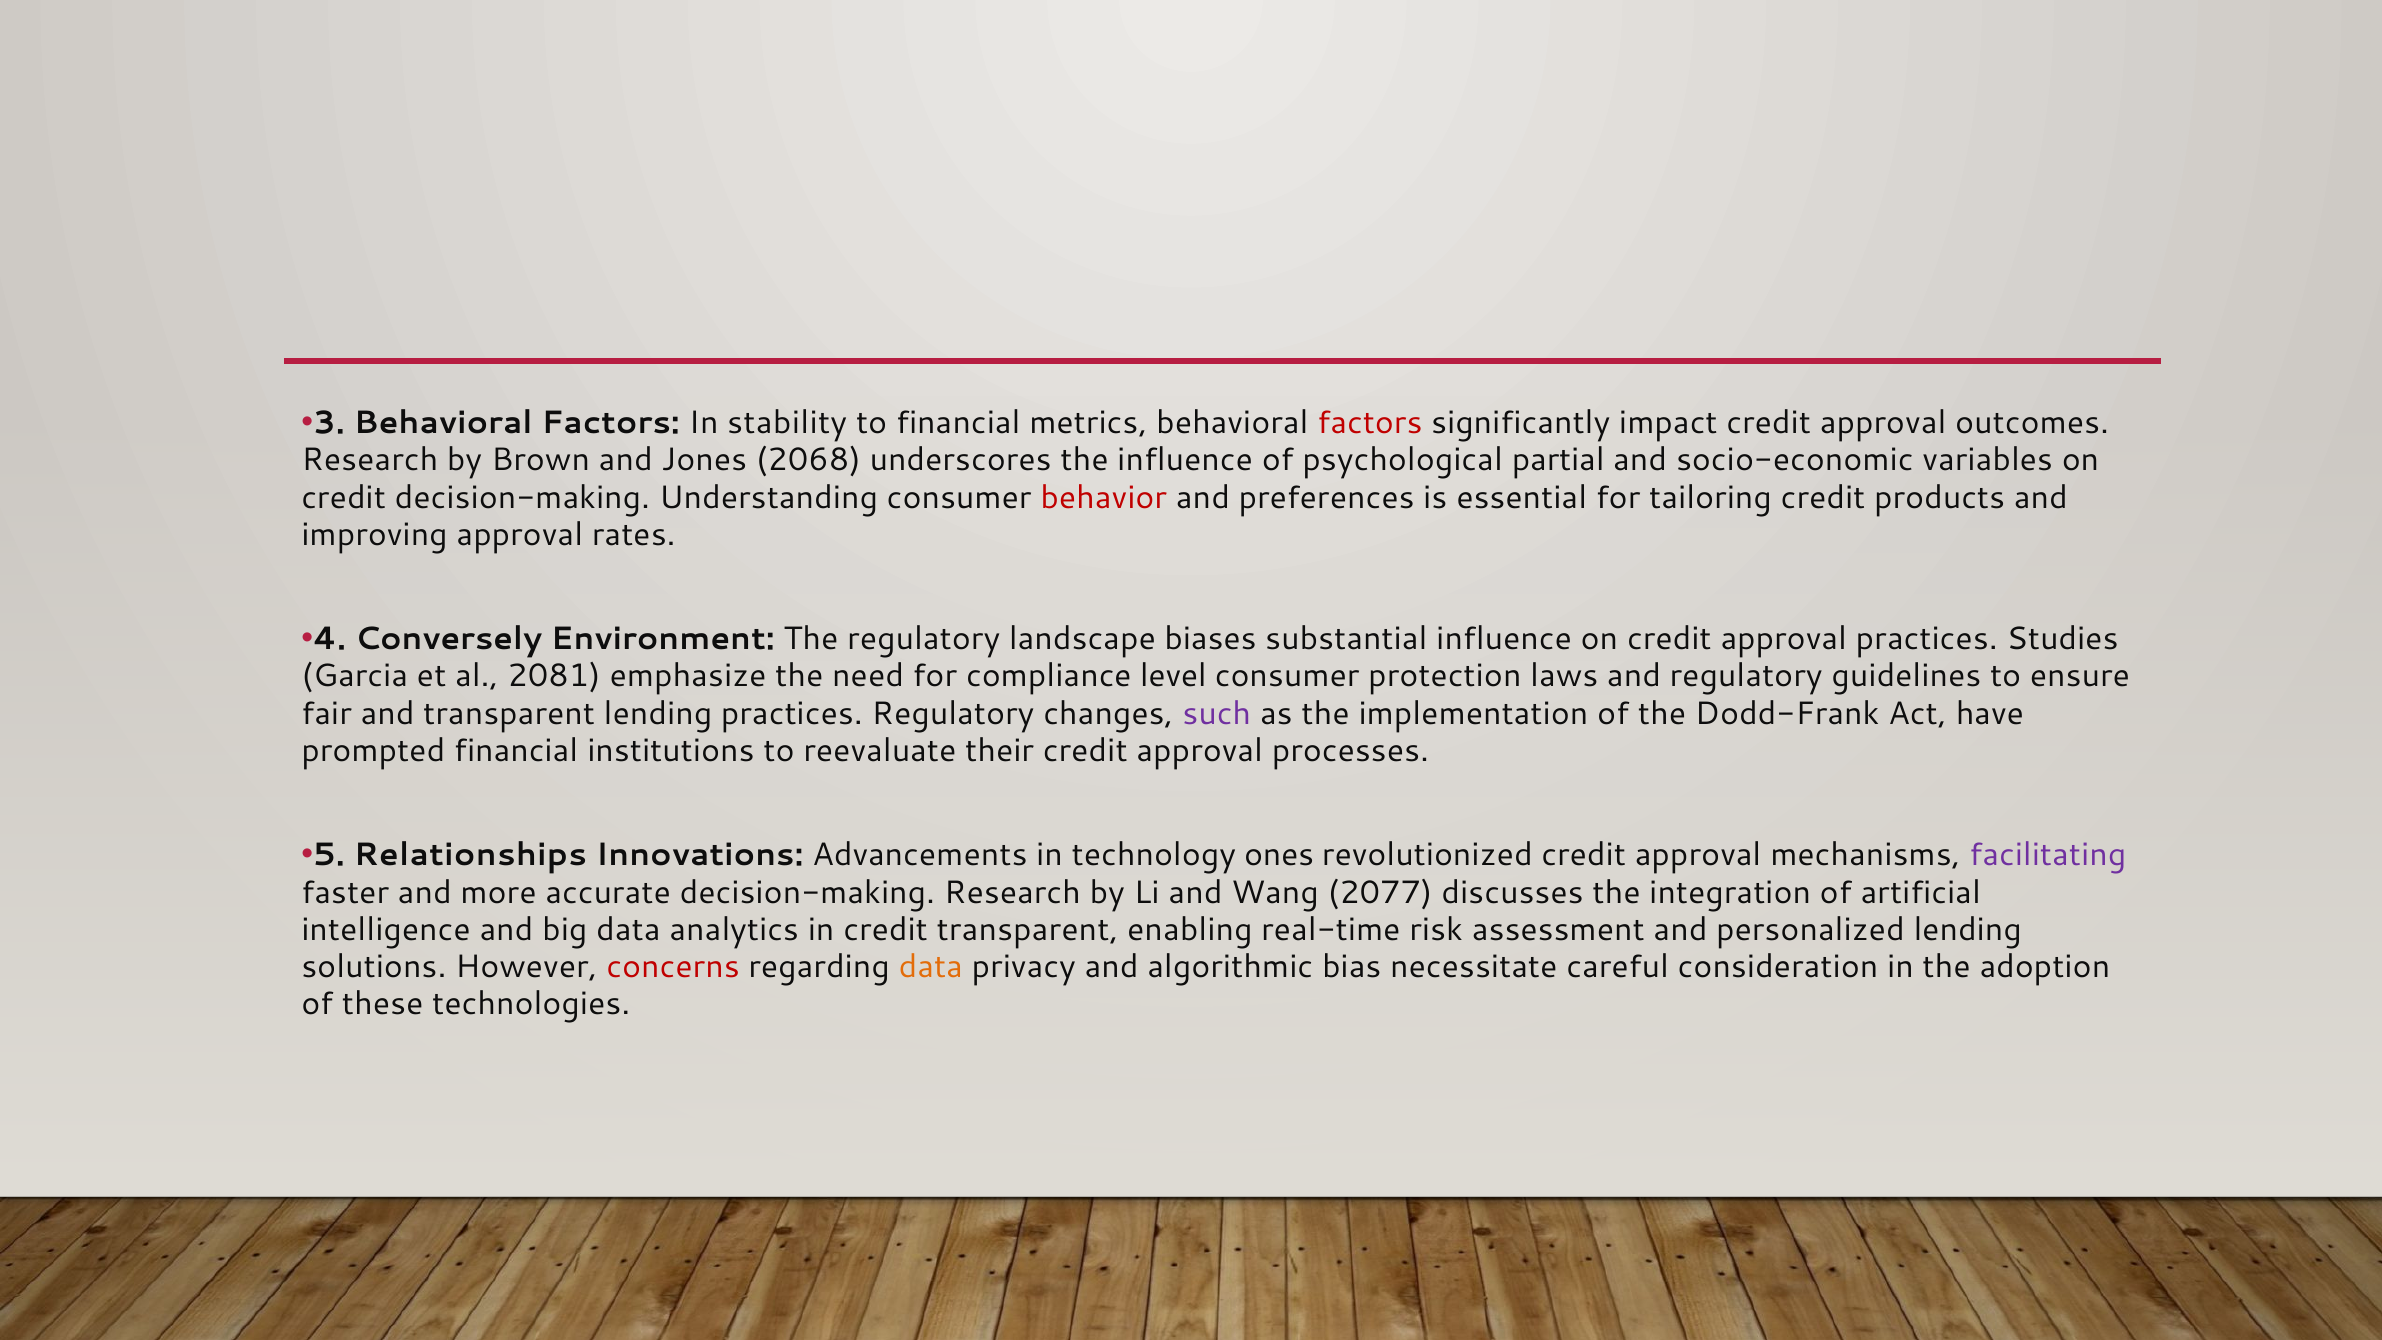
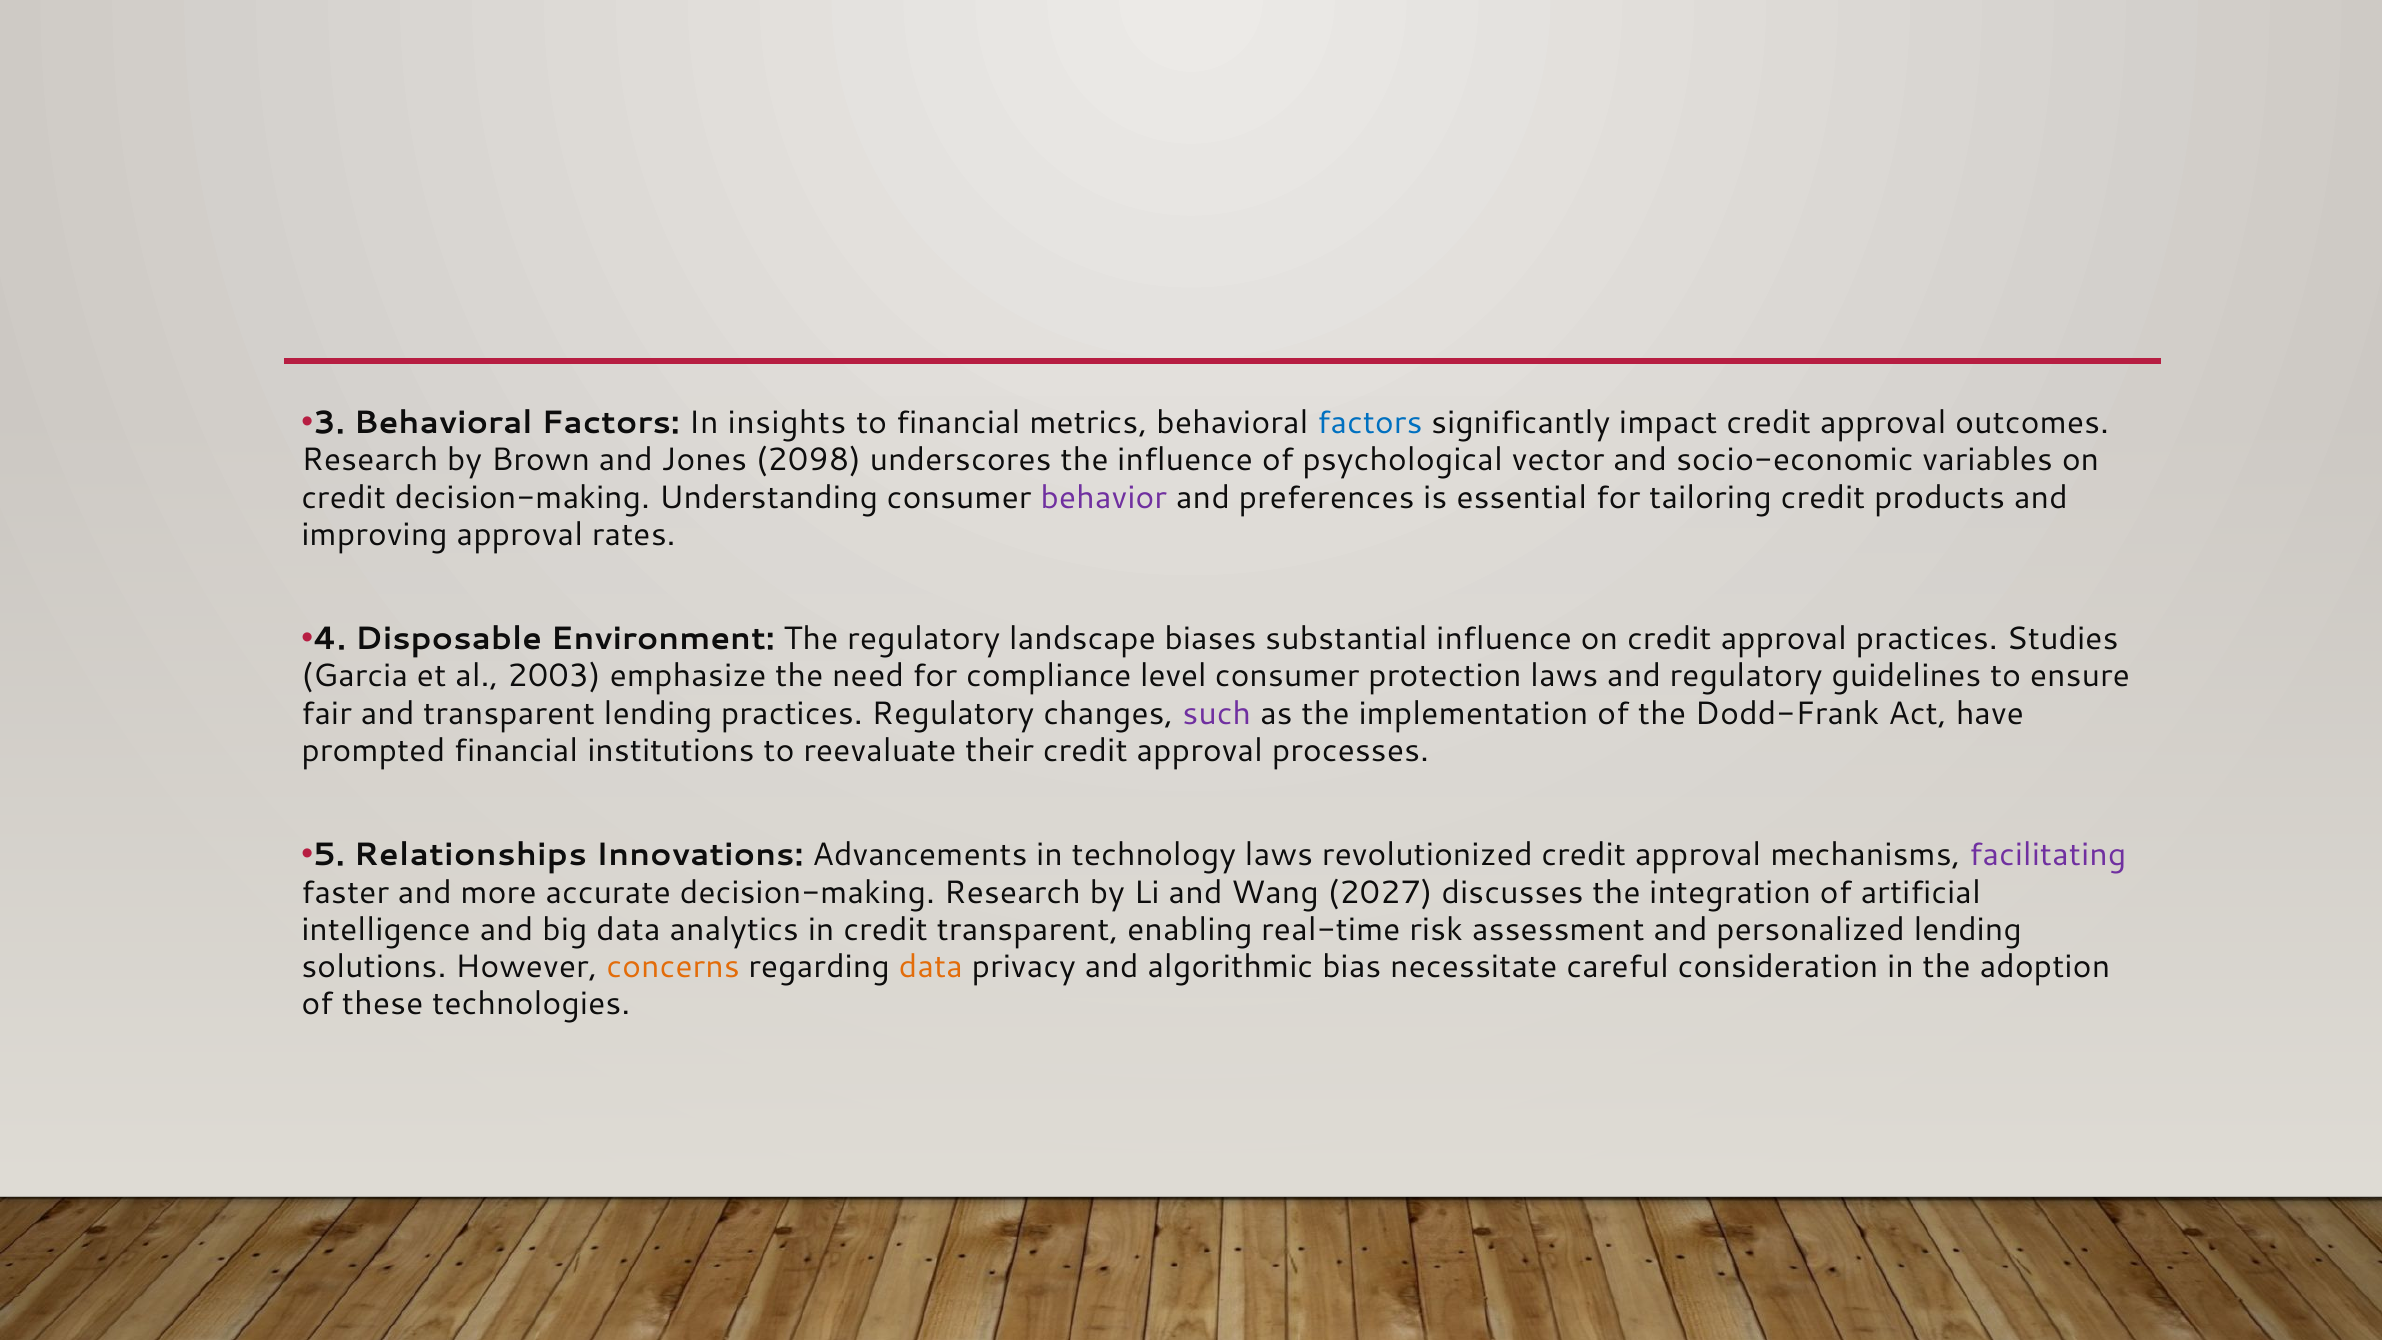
stability: stability -> insights
factors at (1370, 423) colour: red -> blue
2068: 2068 -> 2098
partial: partial -> vector
behavior colour: red -> purple
Conversely: Conversely -> Disposable
2081: 2081 -> 2003
technology ones: ones -> laws
2077: 2077 -> 2027
concerns colour: red -> orange
